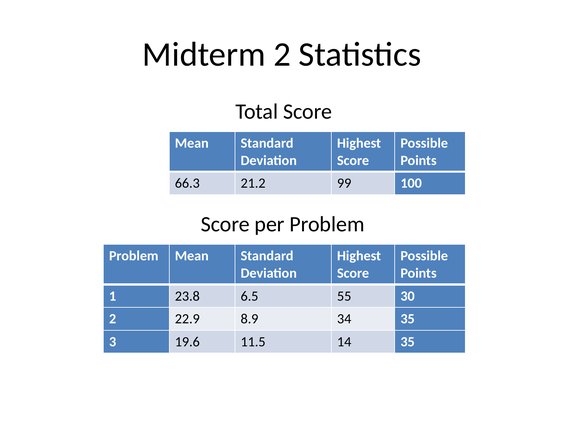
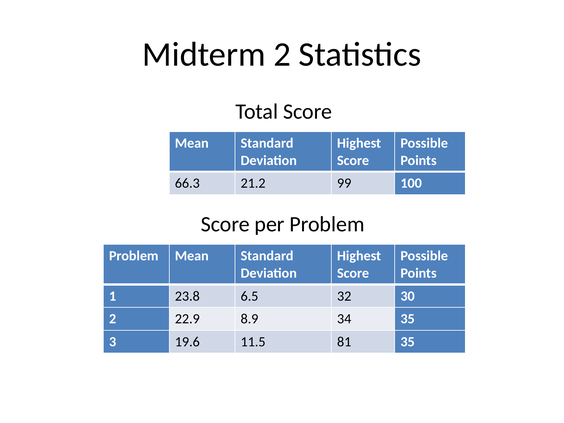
55: 55 -> 32
14: 14 -> 81
